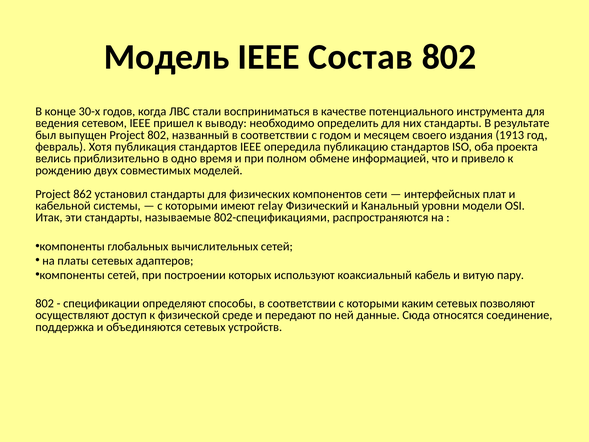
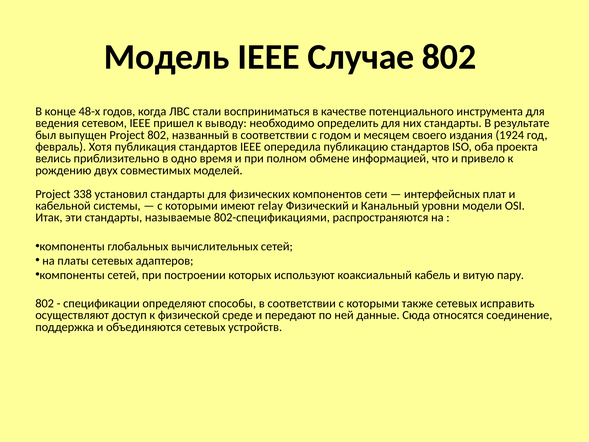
Состав: Состав -> Случае
30-х: 30-х -> 48-х
1913: 1913 -> 1924
862: 862 -> 338
каким: каким -> также
позволяют: позволяют -> исправить
